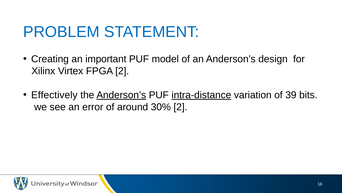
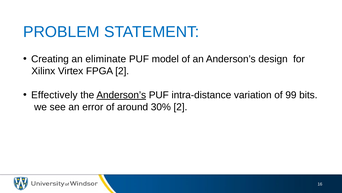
important: important -> eliminate
intra-distance underline: present -> none
39: 39 -> 99
